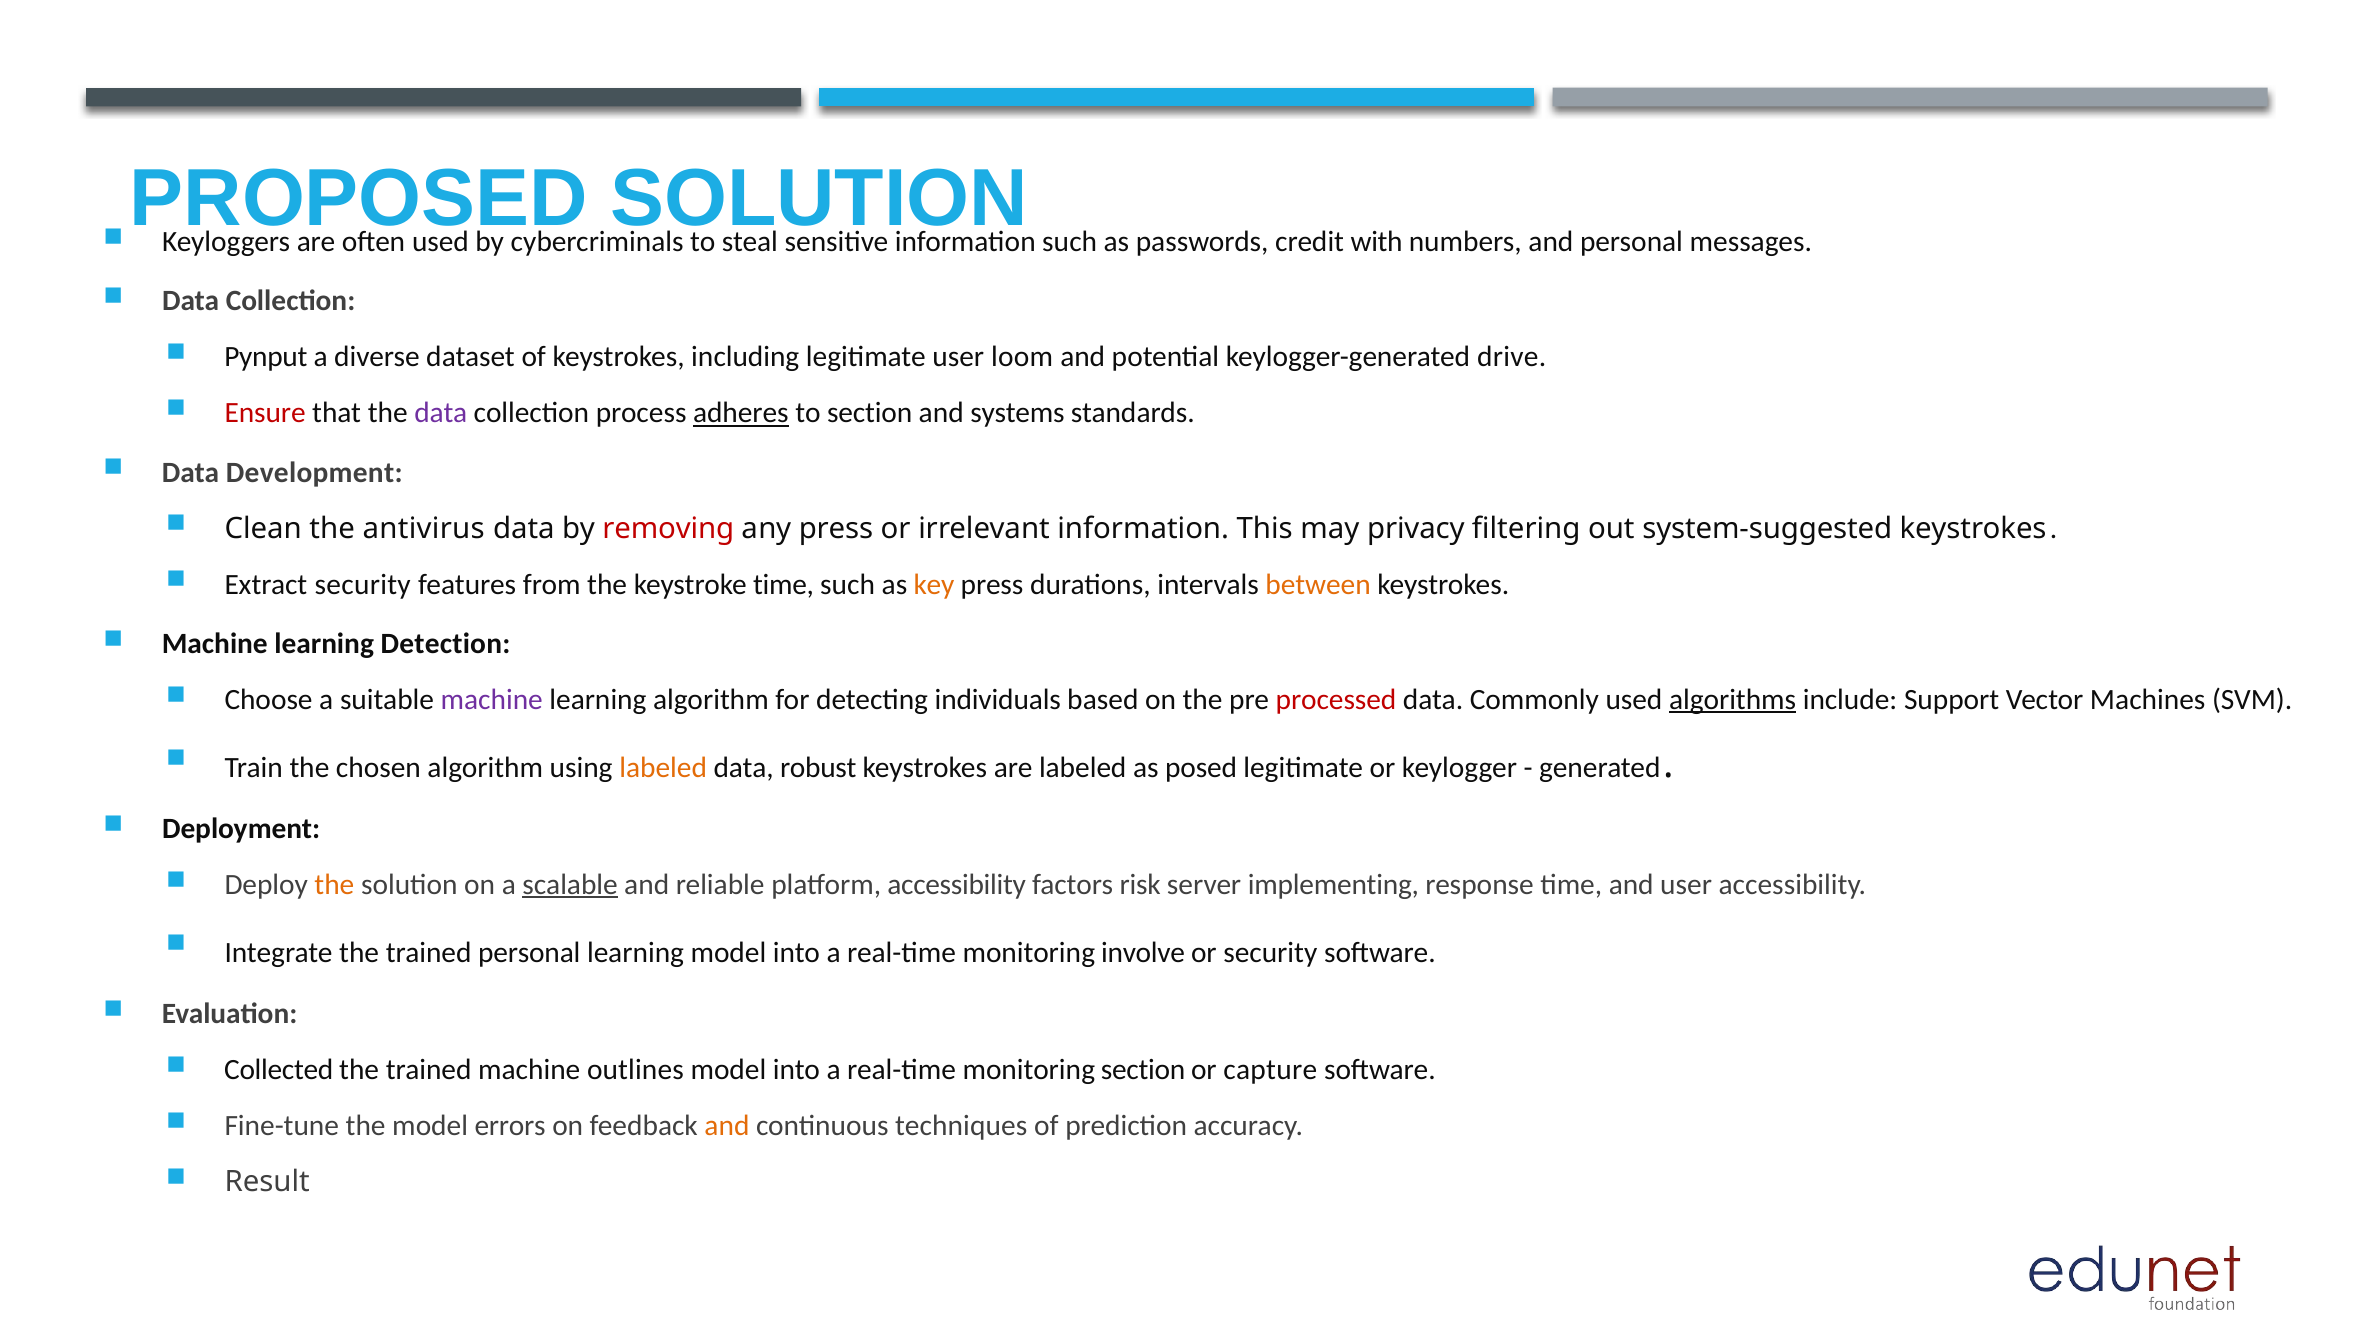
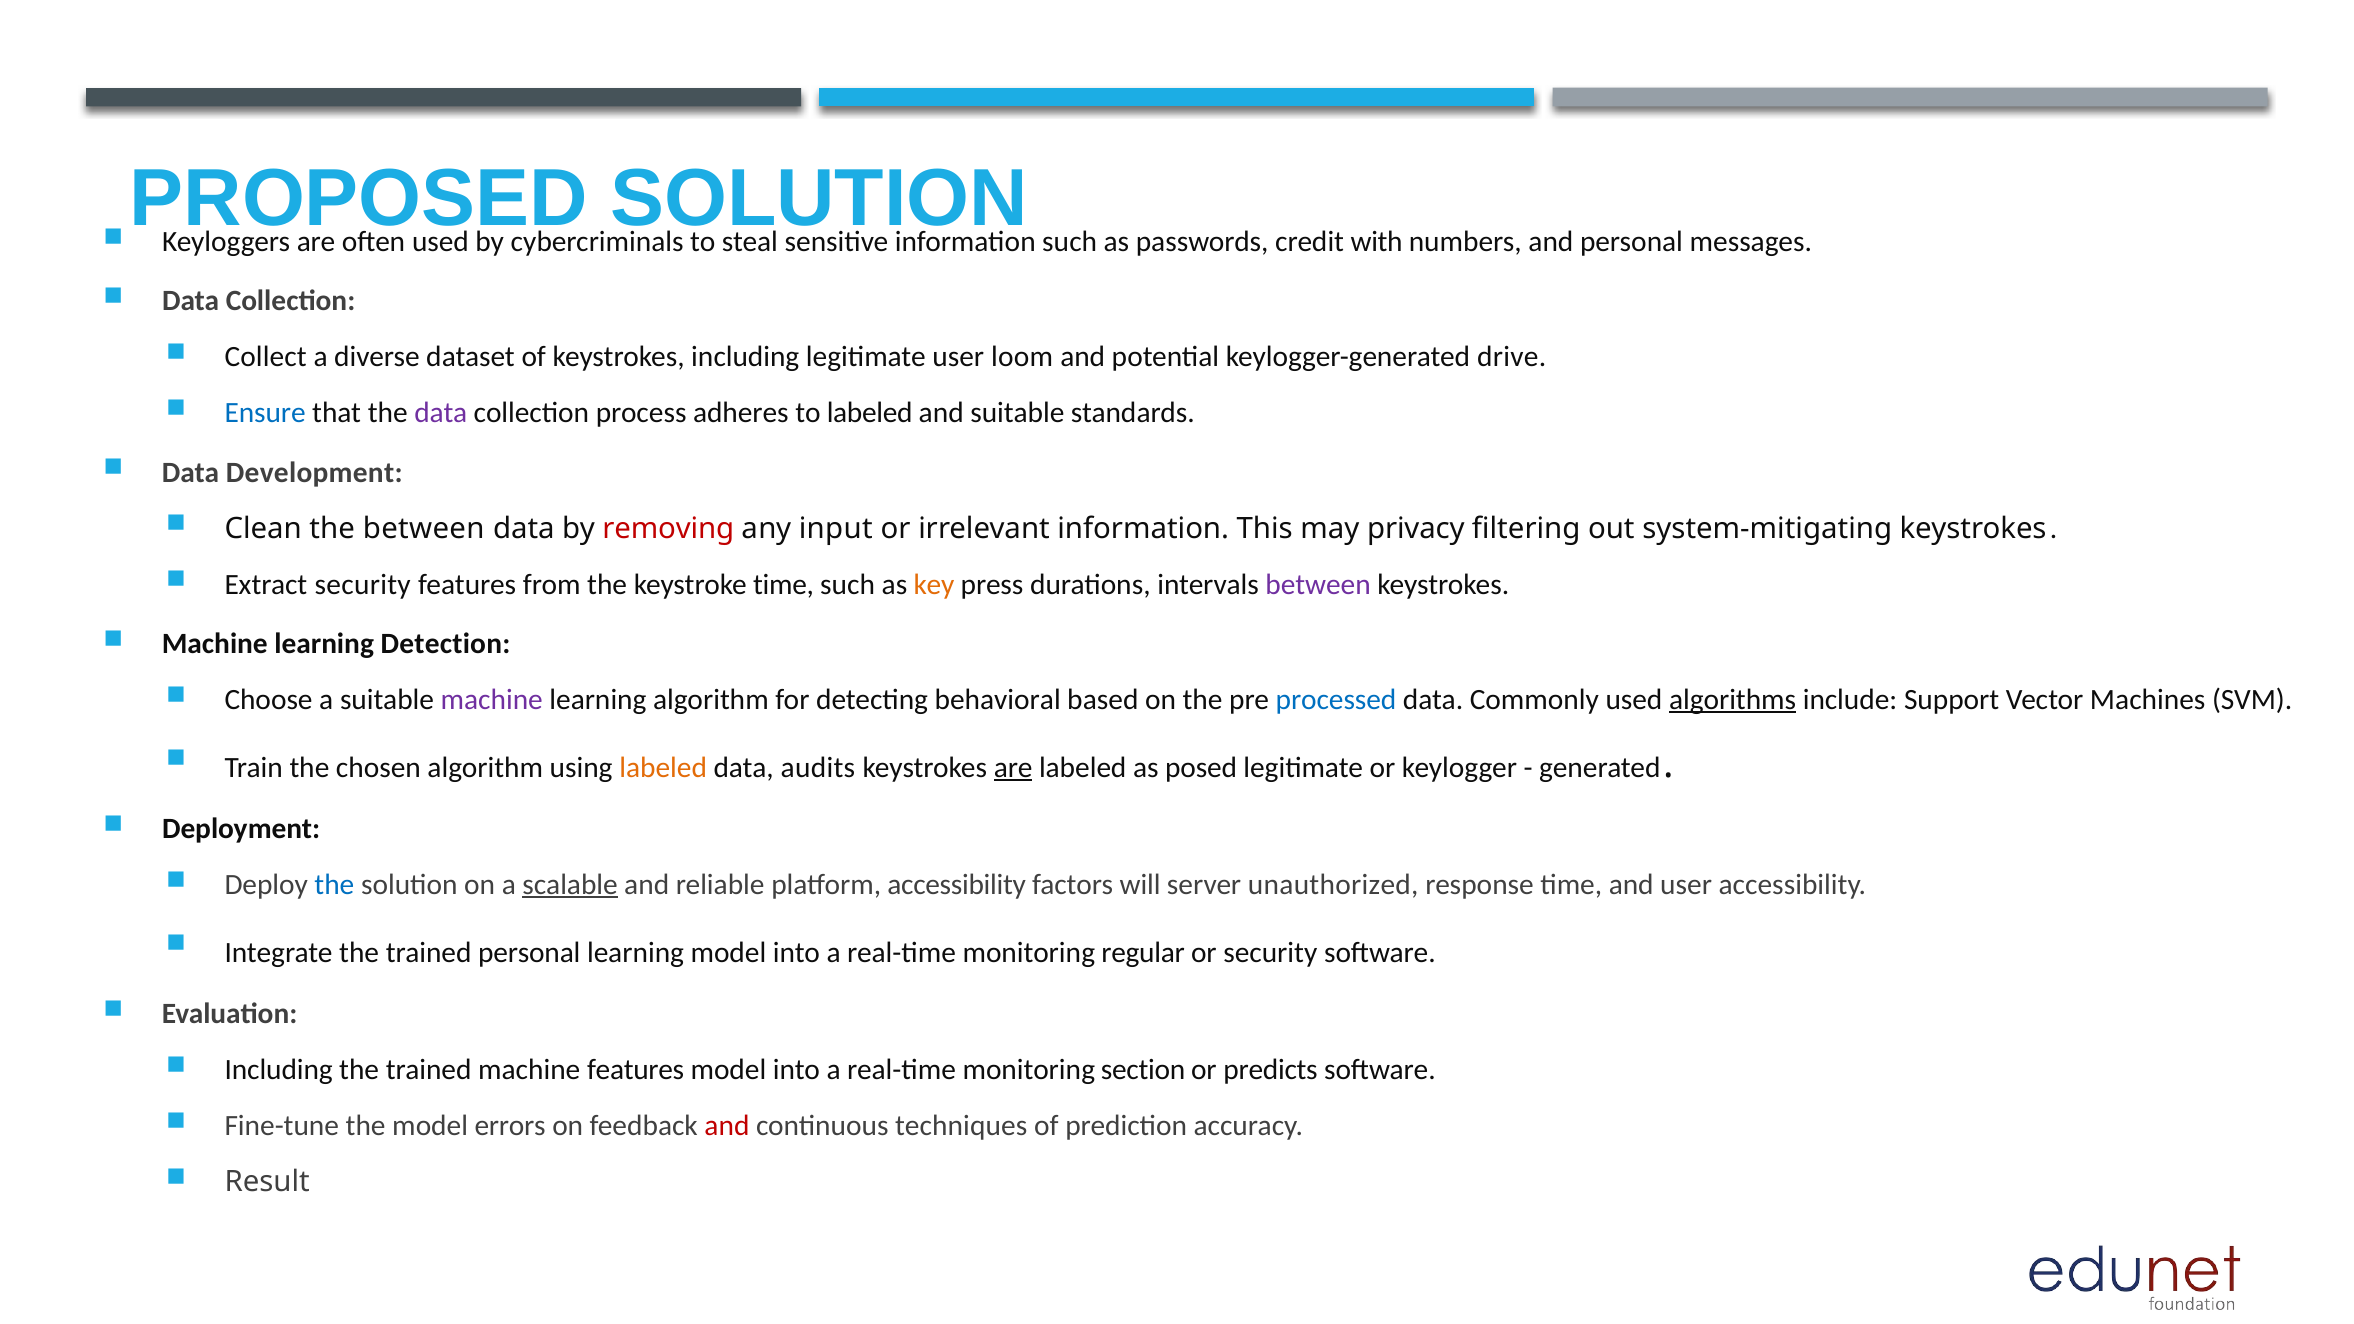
Pynput: Pynput -> Collect
Ensure colour: red -> blue
adheres underline: present -> none
to section: section -> labeled
and systems: systems -> suitable
the antivirus: antivirus -> between
any press: press -> input
system-suggested: system-suggested -> system-mitigating
between at (1318, 584) colour: orange -> purple
individuals: individuals -> behavioral
processed colour: red -> blue
robust: robust -> audits
are at (1013, 767) underline: none -> present
the at (334, 885) colour: orange -> blue
risk: risk -> will
implementing: implementing -> unauthorized
involve: involve -> regular
Collected at (279, 1070): Collected -> Including
machine outlines: outlines -> features
capture: capture -> predicts
and at (727, 1126) colour: orange -> red
